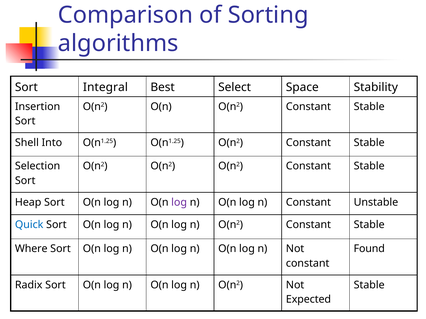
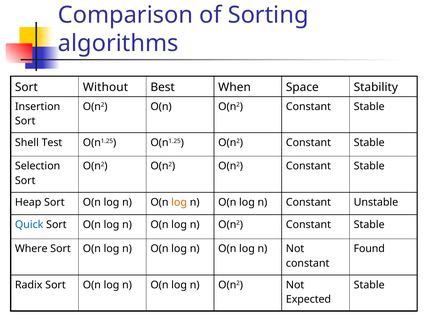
Integral: Integral -> Without
Select: Select -> When
Into: Into -> Test
log at (179, 203) colour: purple -> orange
